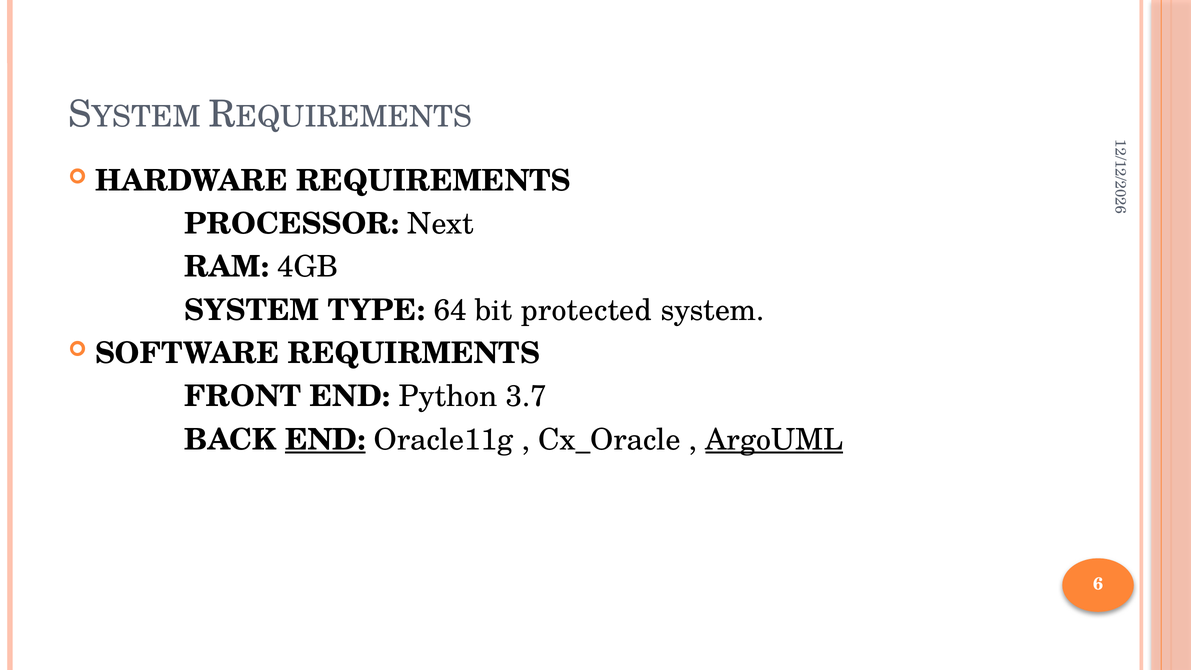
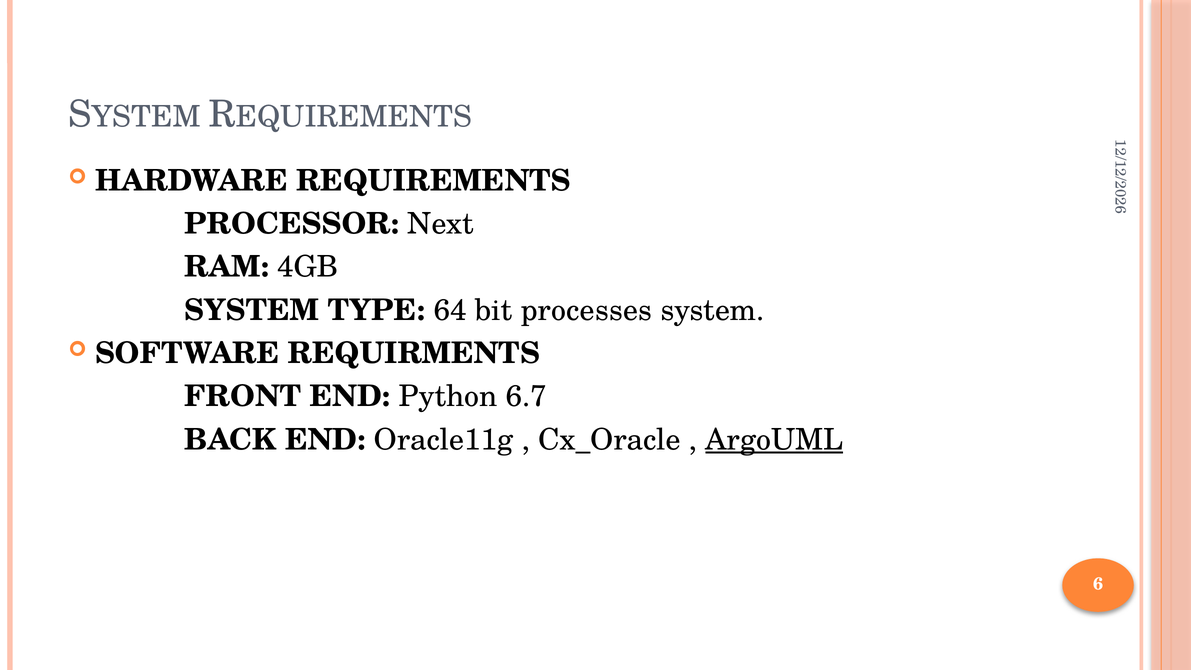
protected: protected -> processes
3.7: 3.7 -> 6.7
END at (325, 440) underline: present -> none
